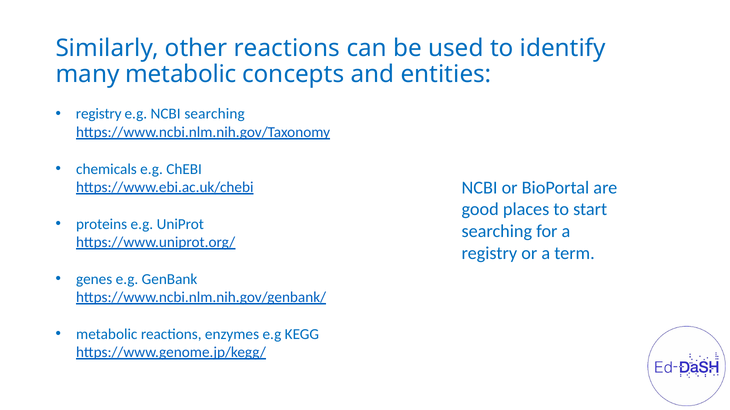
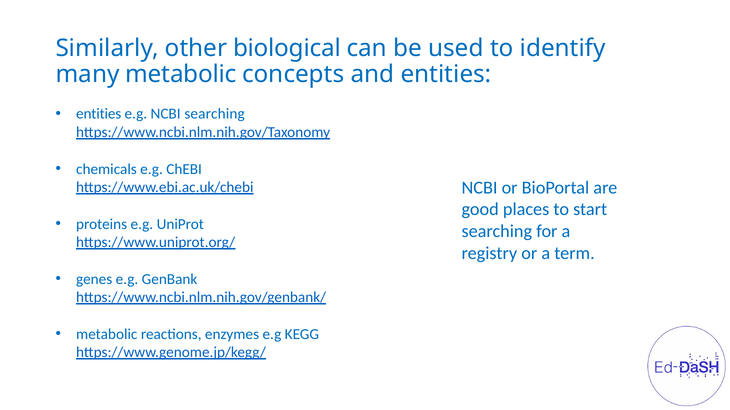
other reactions: reactions -> biological
registry at (99, 114): registry -> entities
